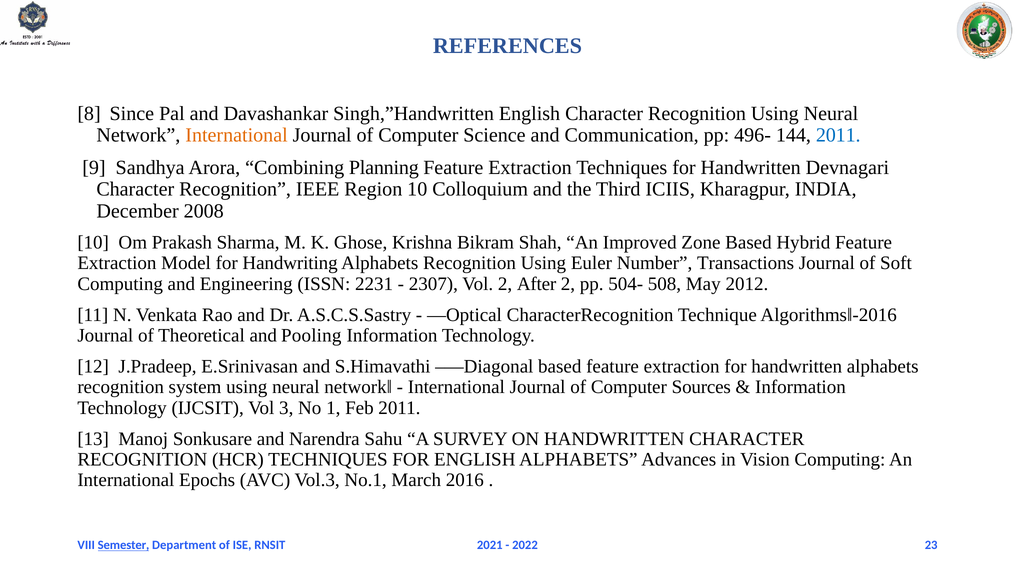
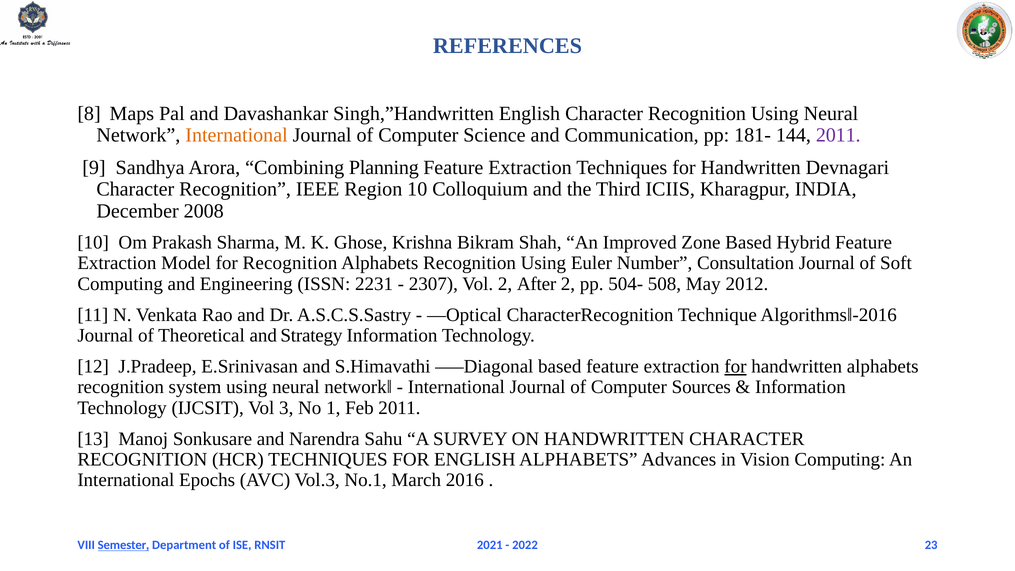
Since: Since -> Maps
496-: 496- -> 181-
2011 at (838, 135) colour: blue -> purple
for Handwriting: Handwriting -> Recognition
Transactions: Transactions -> Consultation
Pooling: Pooling -> Strategy
for at (735, 367) underline: none -> present
